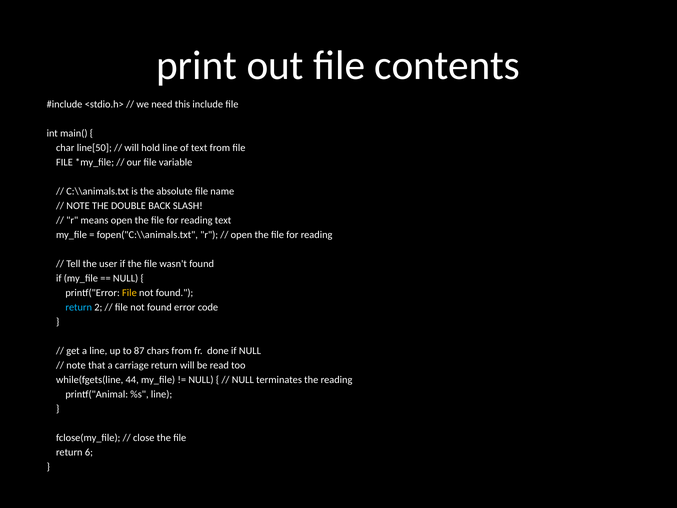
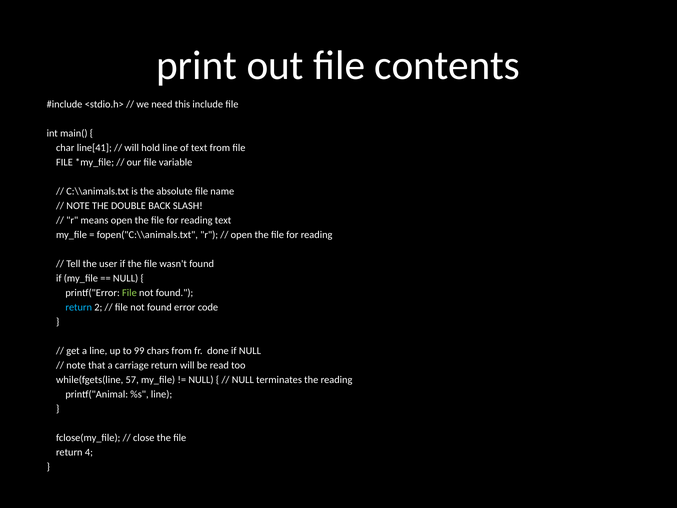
line[50: line[50 -> line[41
File at (129, 293) colour: yellow -> light green
87: 87 -> 99
44: 44 -> 57
6: 6 -> 4
